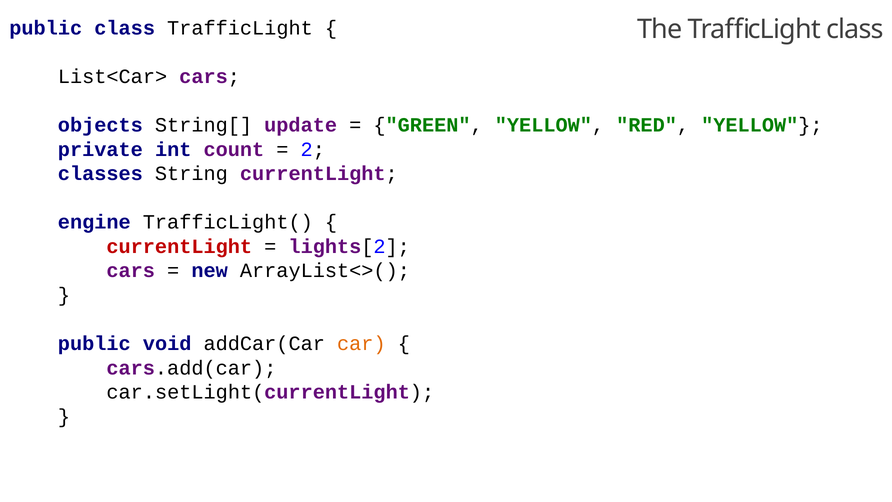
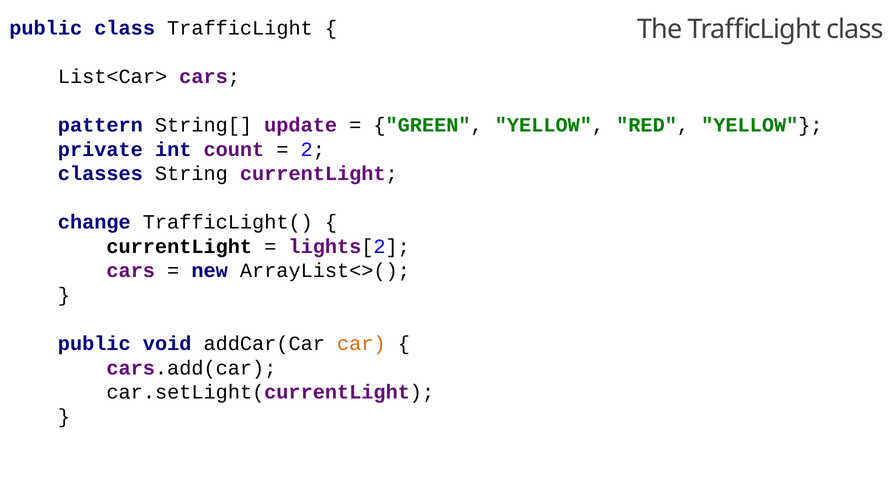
objects: objects -> pattern
engine: engine -> change
currentLight at (179, 246) colour: red -> black
